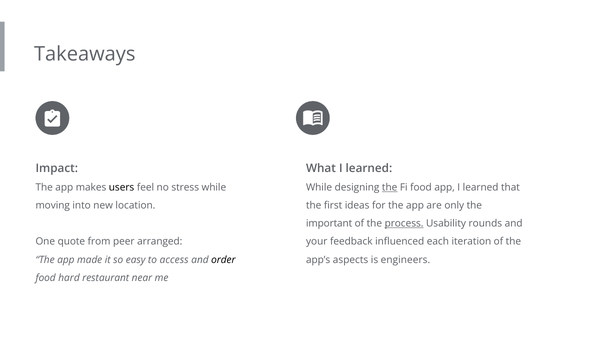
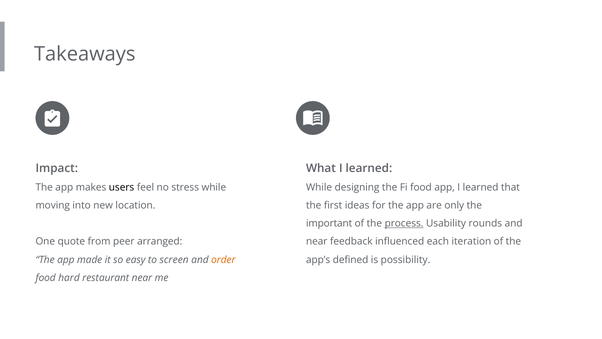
the at (390, 187) underline: present -> none
your at (317, 241): your -> near
access: access -> screen
order colour: black -> orange
aspects: aspects -> defined
engineers: engineers -> possibility
